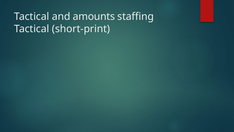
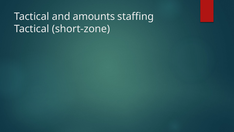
short-print: short-print -> short-zone
